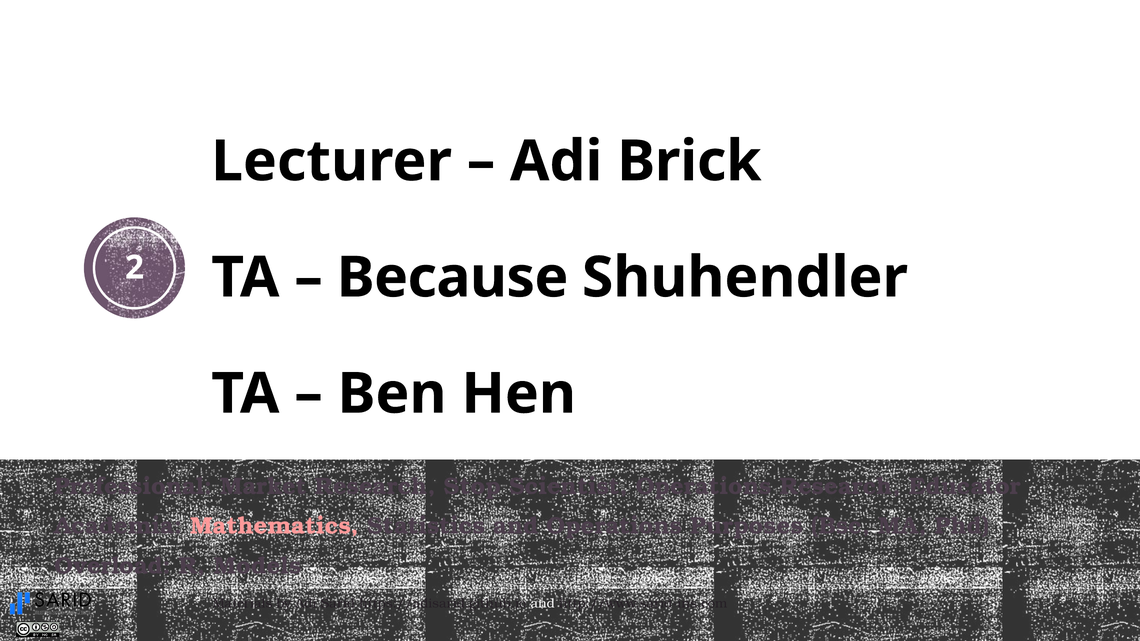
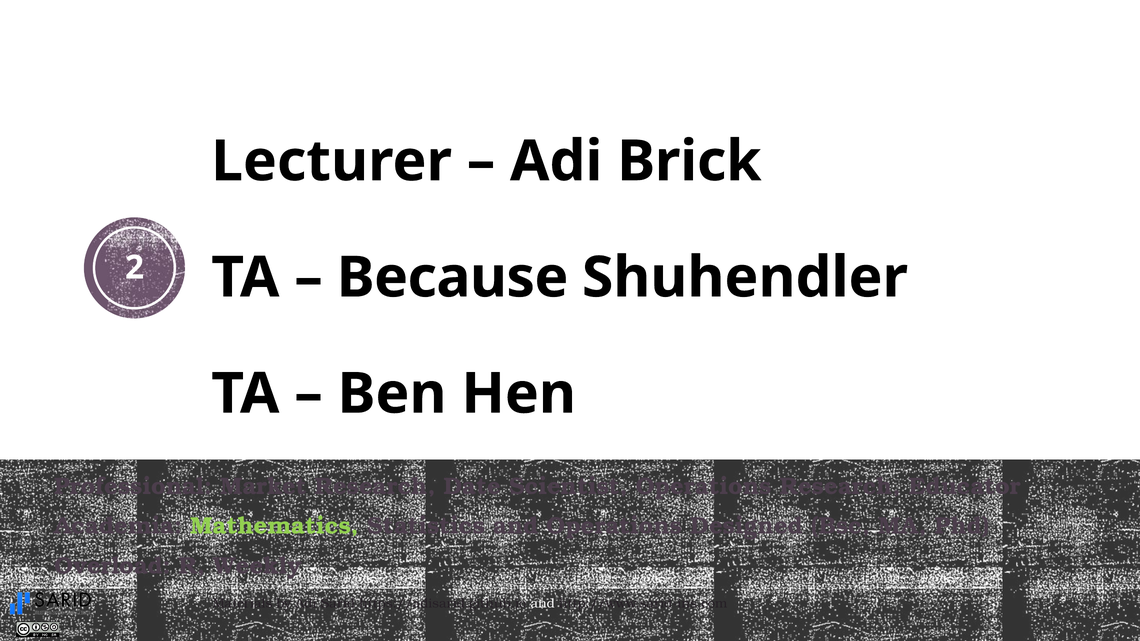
Stop: Stop -> Date
Mathematics colour: pink -> light green
Purposes: Purposes -> Designed
Models: Models -> Weekly
